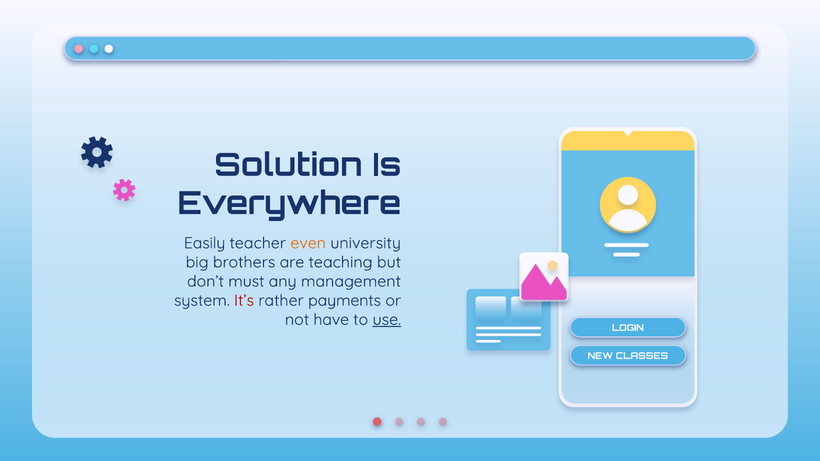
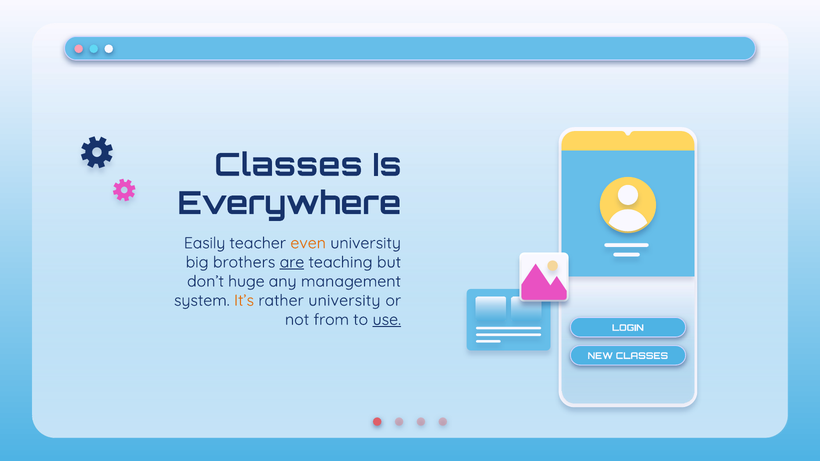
Solution at (288, 165): Solution -> Classes
are underline: none -> present
must: must -> huge
It’s colour: red -> orange
rather payments: payments -> university
have: have -> from
